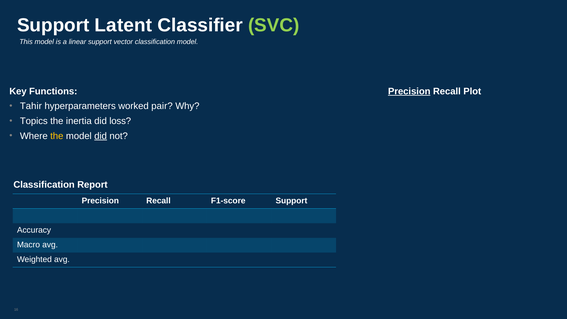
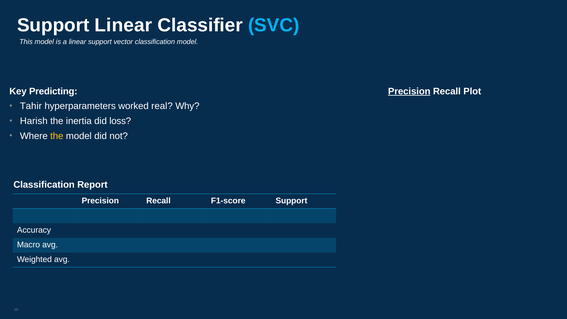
Support Latent: Latent -> Linear
SVC colour: light green -> light blue
Functions: Functions -> Predicting
pair: pair -> real
Topics: Topics -> Harish
did at (101, 136) underline: present -> none
